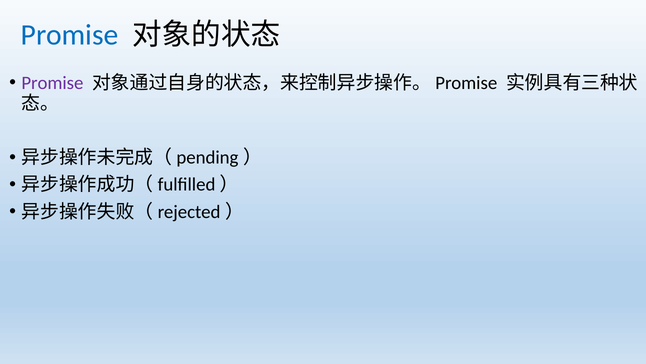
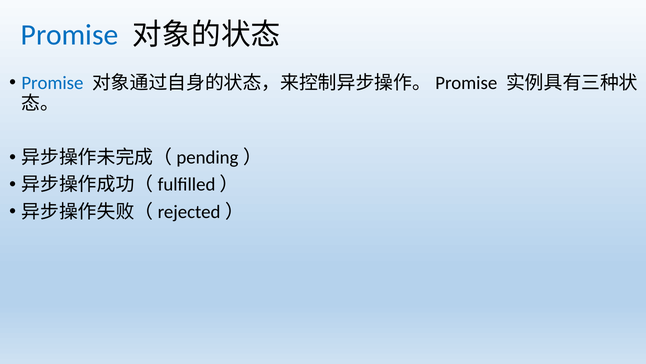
Promise at (52, 83) colour: purple -> blue
